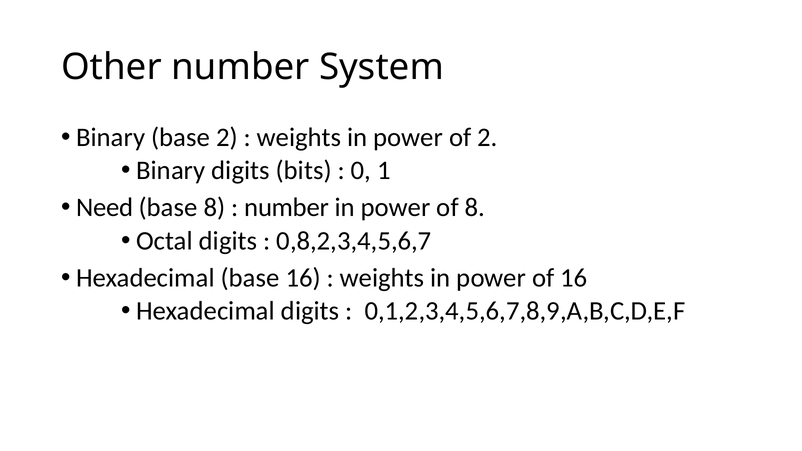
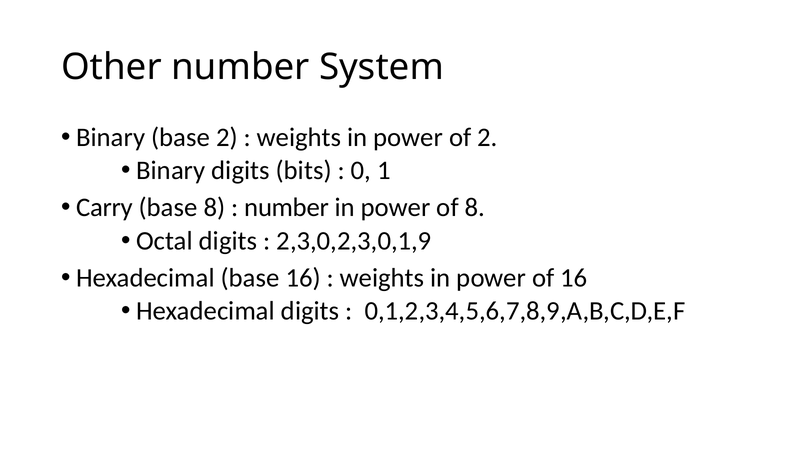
Need: Need -> Carry
0,8,2,3,4,5,6,7: 0,8,2,3,4,5,6,7 -> 2,3,0,2,3,0,1,9
